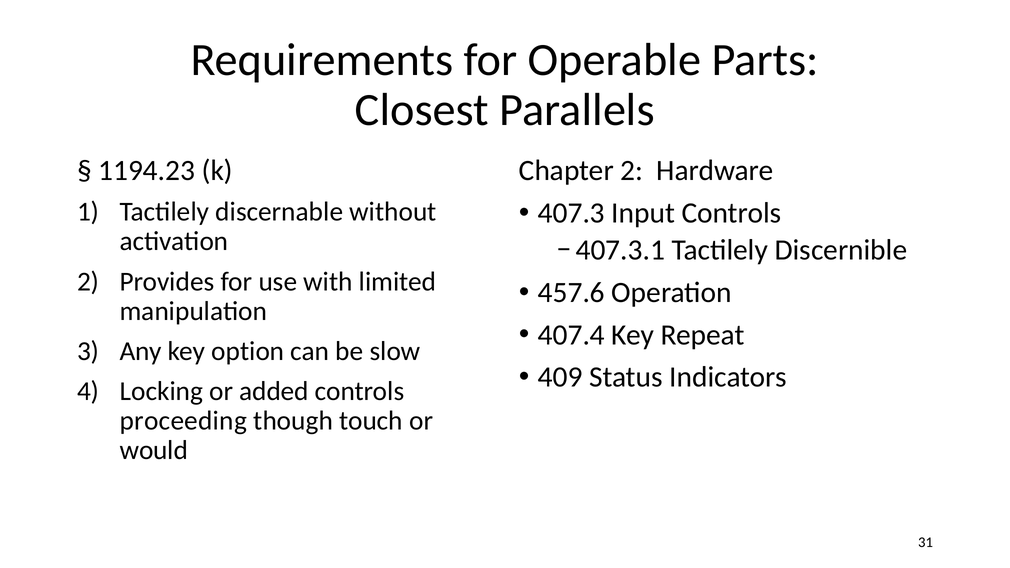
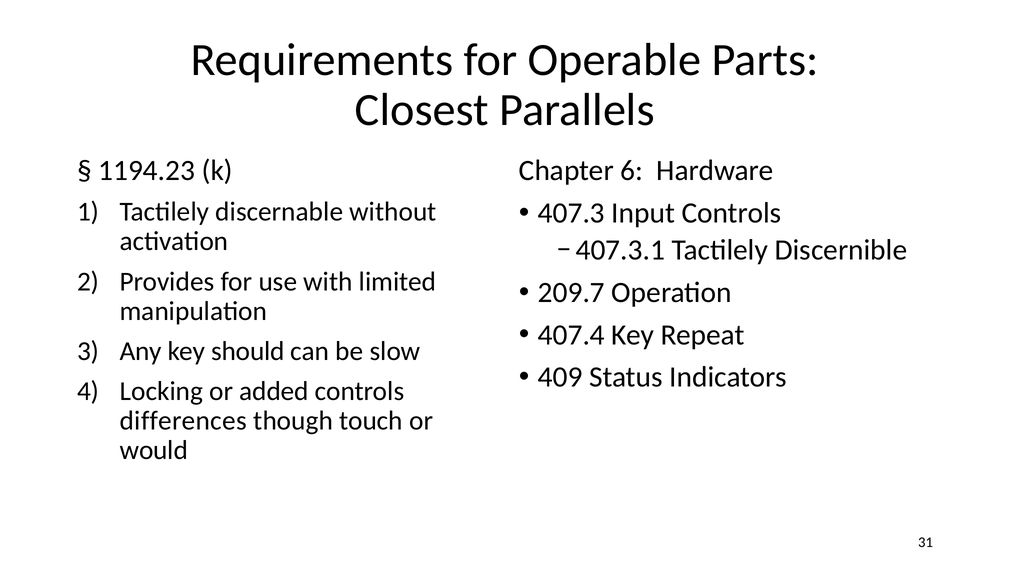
Chapter 2: 2 -> 6
457.6: 457.6 -> 209.7
option: option -> should
proceeding: proceeding -> differences
